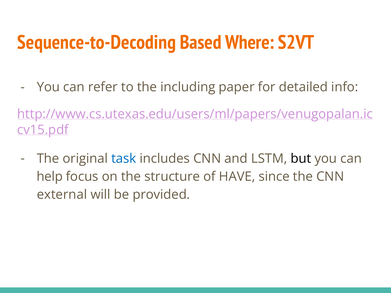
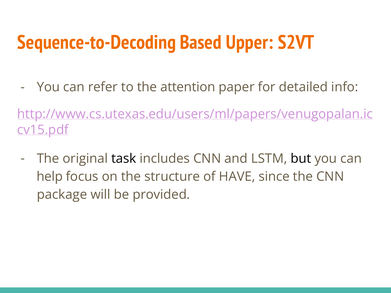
Where: Where -> Upper
including: including -> attention
task colour: blue -> black
external: external -> package
